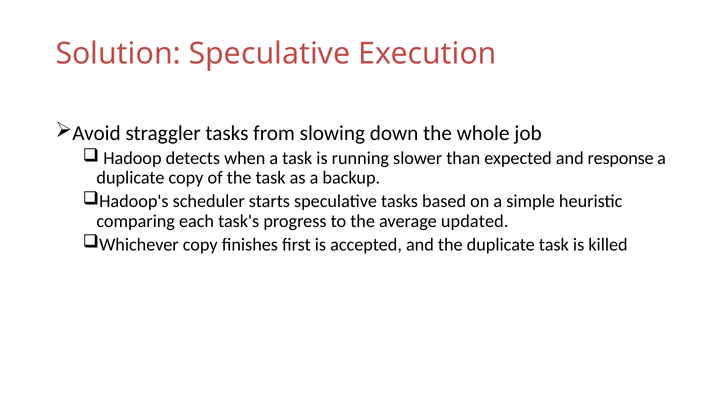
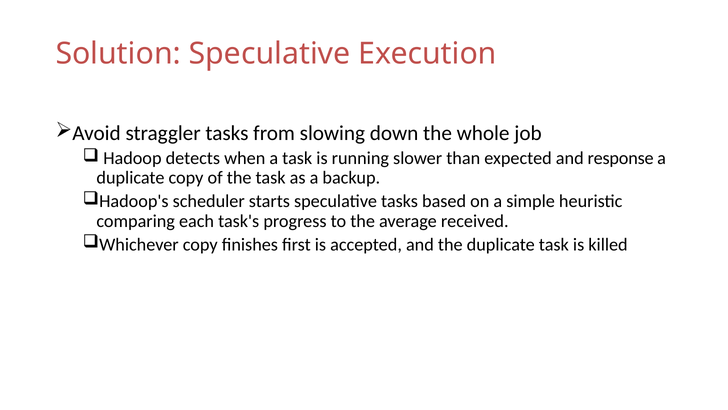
updated: updated -> received
